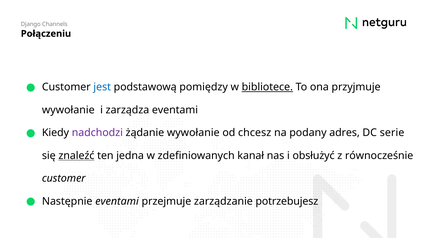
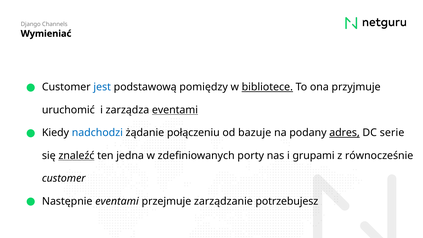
Połączeniu: Połączeniu -> Wymieniać
wywołanie at (68, 110): wywołanie -> uruchomić
eventami at (175, 110) underline: none -> present
nadchodzi colour: purple -> blue
żądanie wywołanie: wywołanie -> połączeniu
chcesz: chcesz -> bazuje
adres underline: none -> present
kanał: kanał -> porty
obsłużyć: obsłużyć -> grupami
